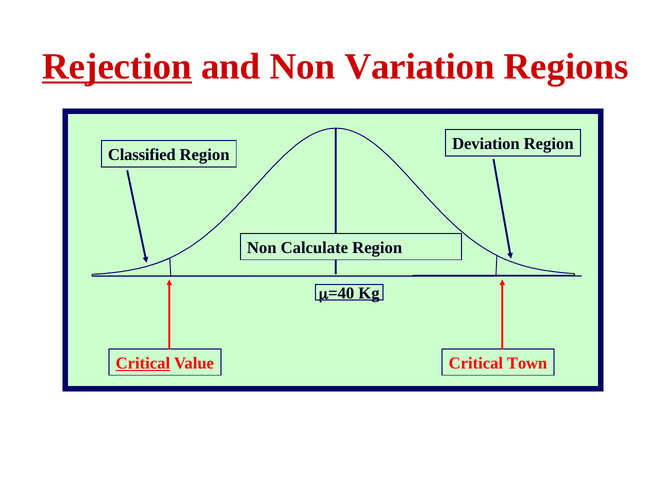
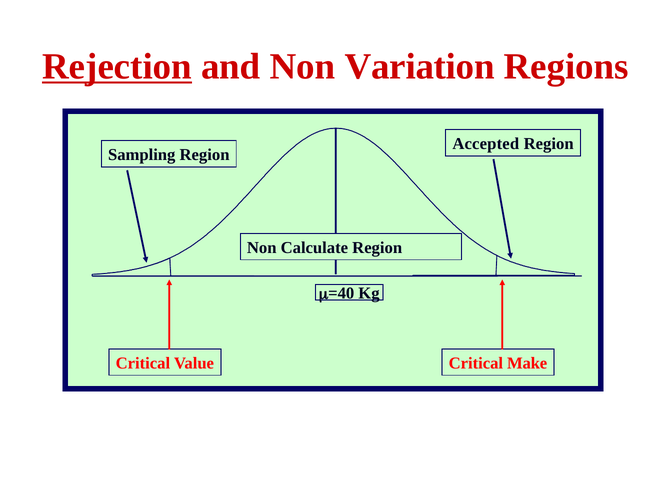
Deviation: Deviation -> Accepted
Classified: Classified -> Sampling
Critical at (143, 363) underline: present -> none
Town: Town -> Make
